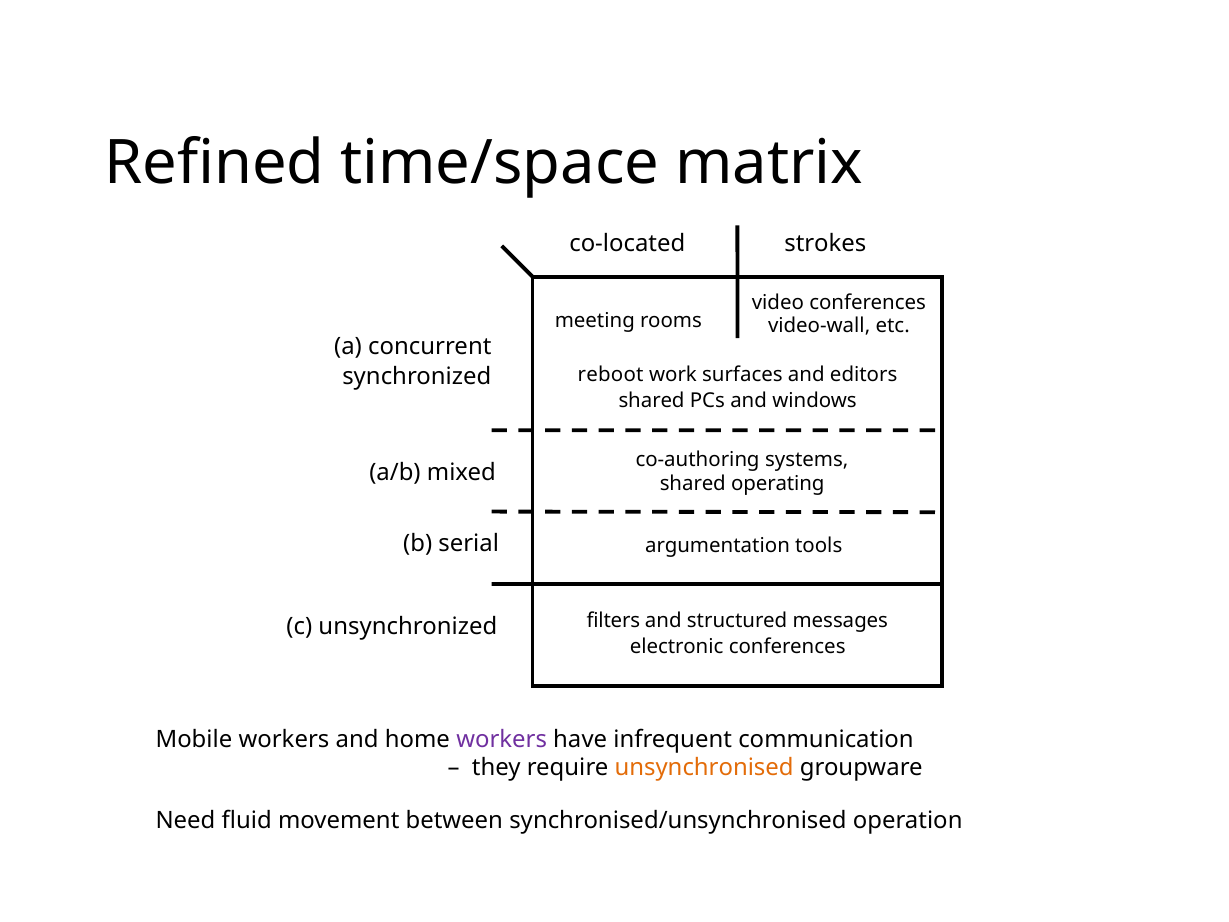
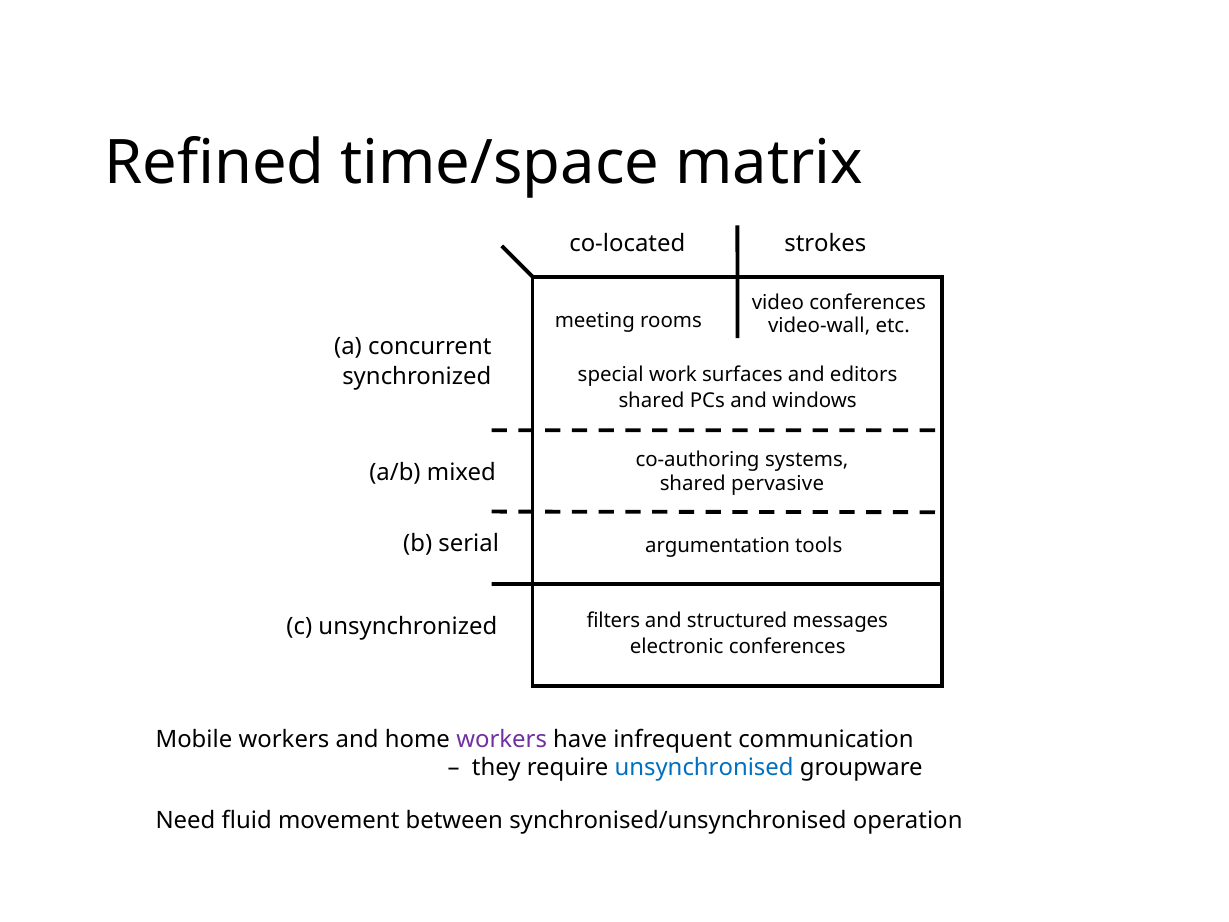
reboot: reboot -> special
operating: operating -> pervasive
unsynchronised colour: orange -> blue
